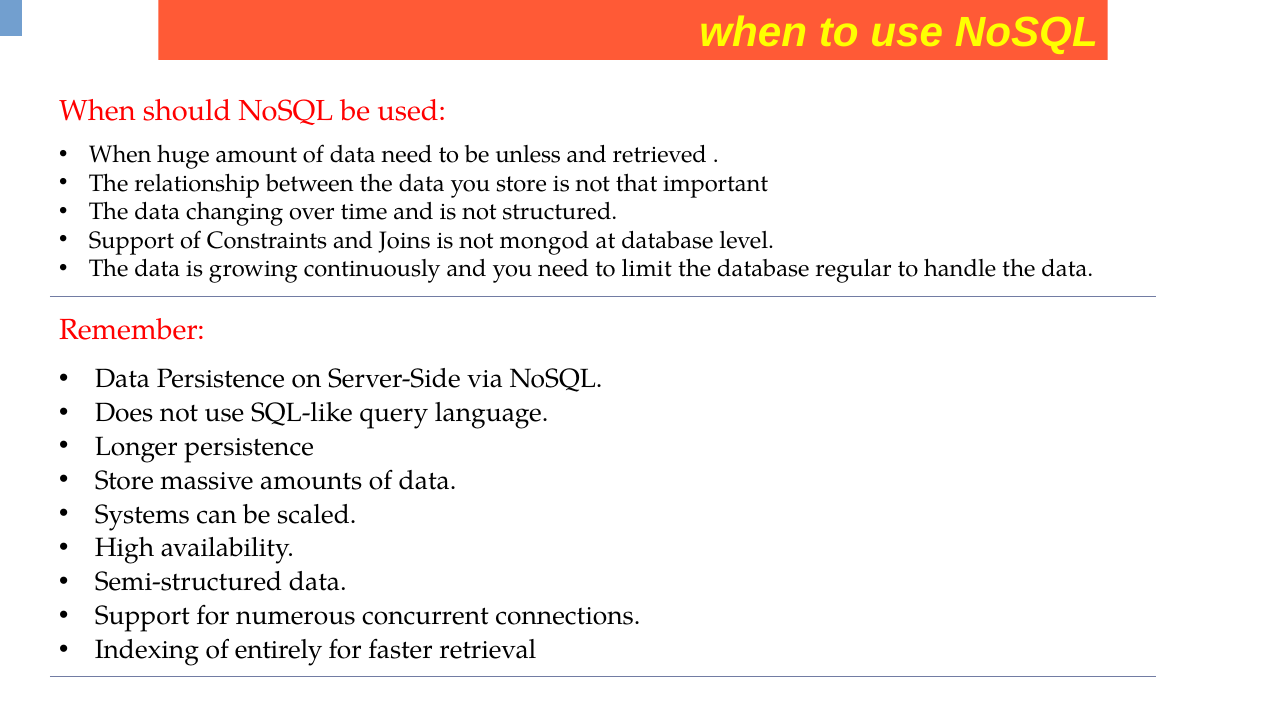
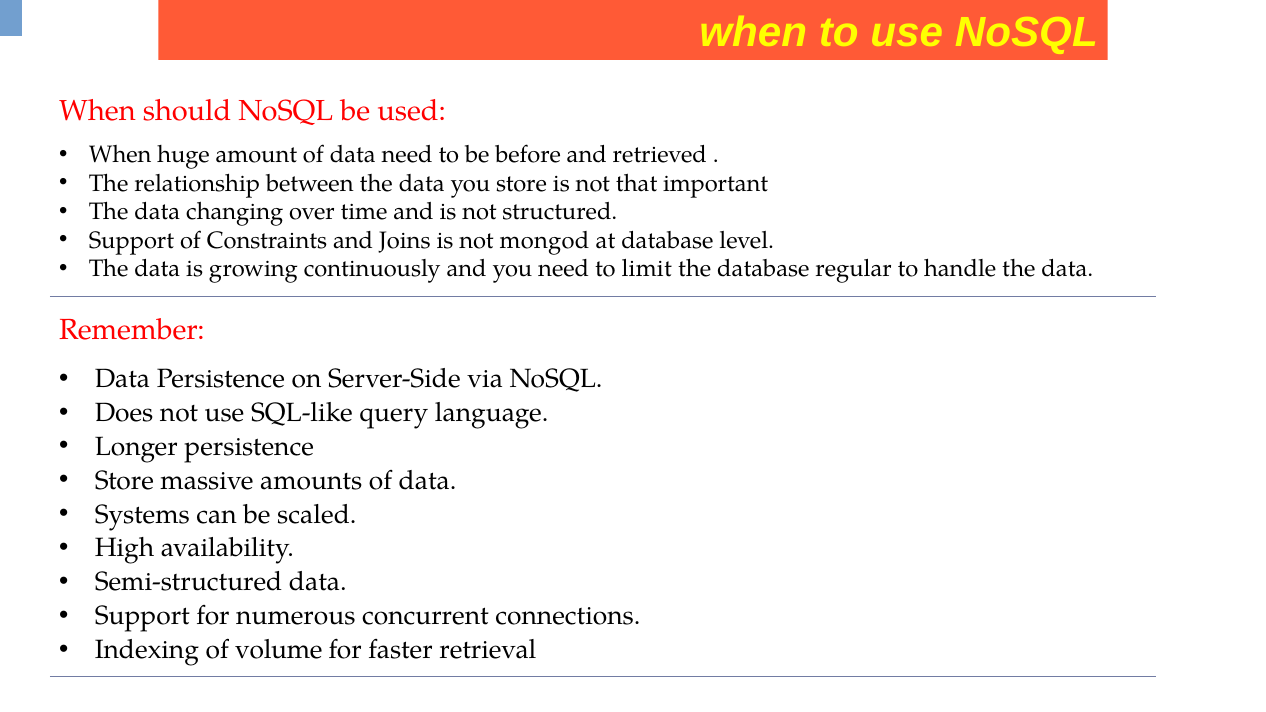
unless: unless -> before
entirely: entirely -> volume
